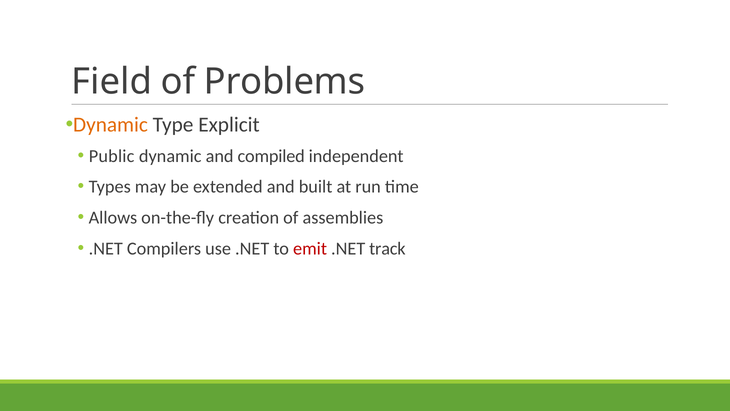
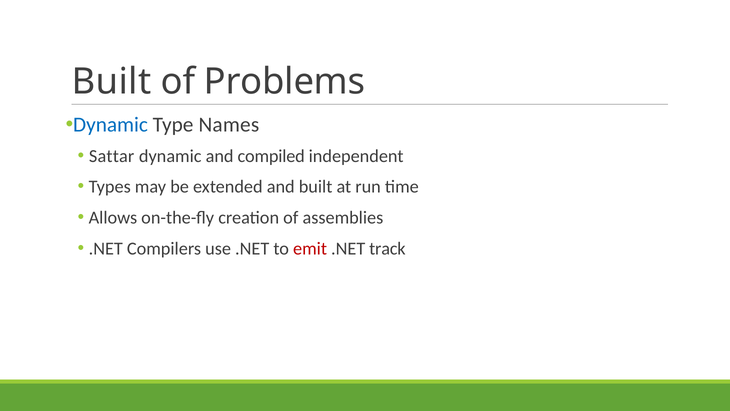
Field at (112, 82): Field -> Built
Dynamic at (110, 125) colour: orange -> blue
Explicit: Explicit -> Names
Public: Public -> Sattar
